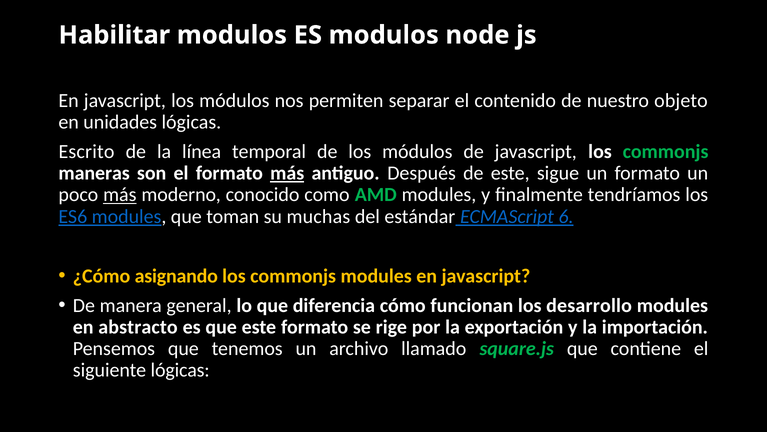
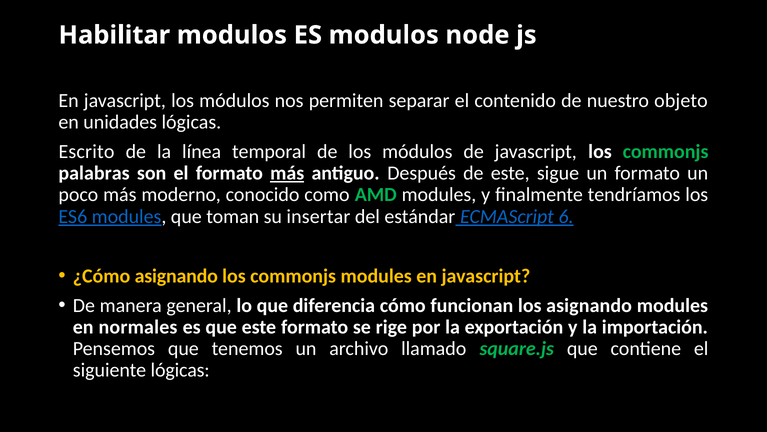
maneras: maneras -> palabras
más at (120, 195) underline: present -> none
muchas: muchas -> insertar
los desarrollo: desarrollo -> asignando
abstracto: abstracto -> normales
